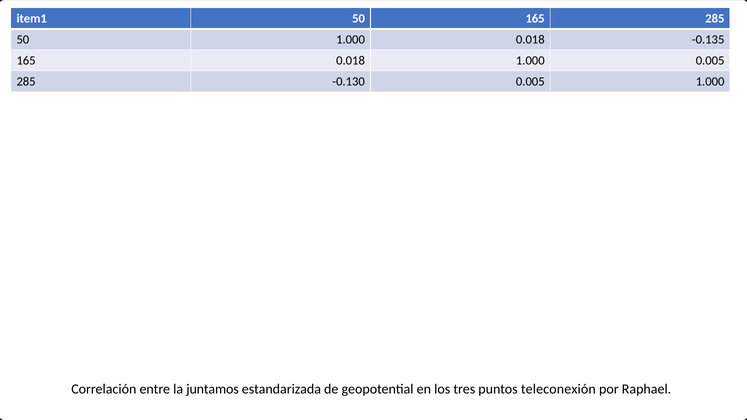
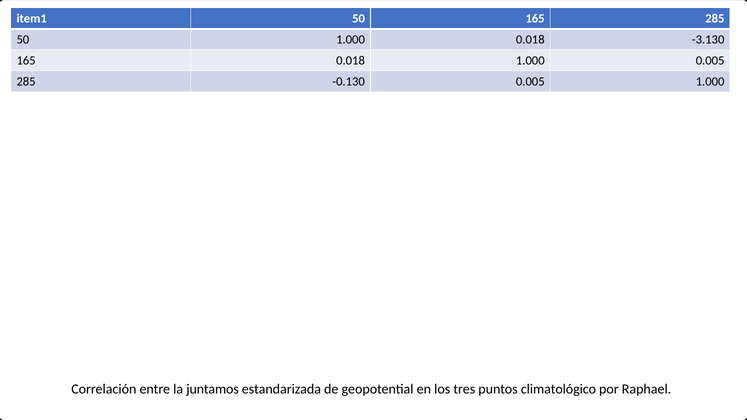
-0.135: -0.135 -> -3.130
teleconexión: teleconexión -> climatológico
